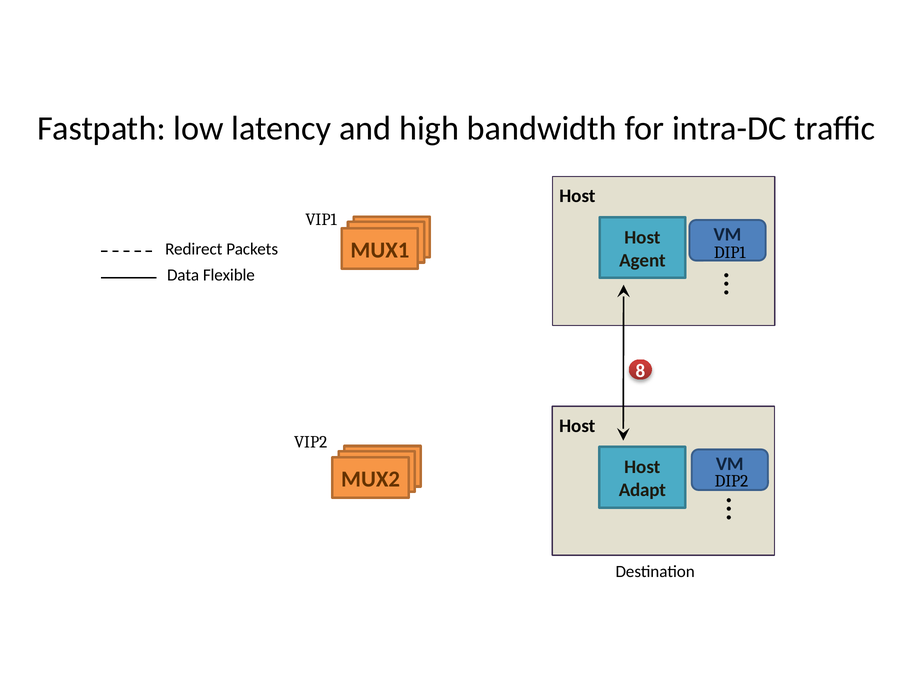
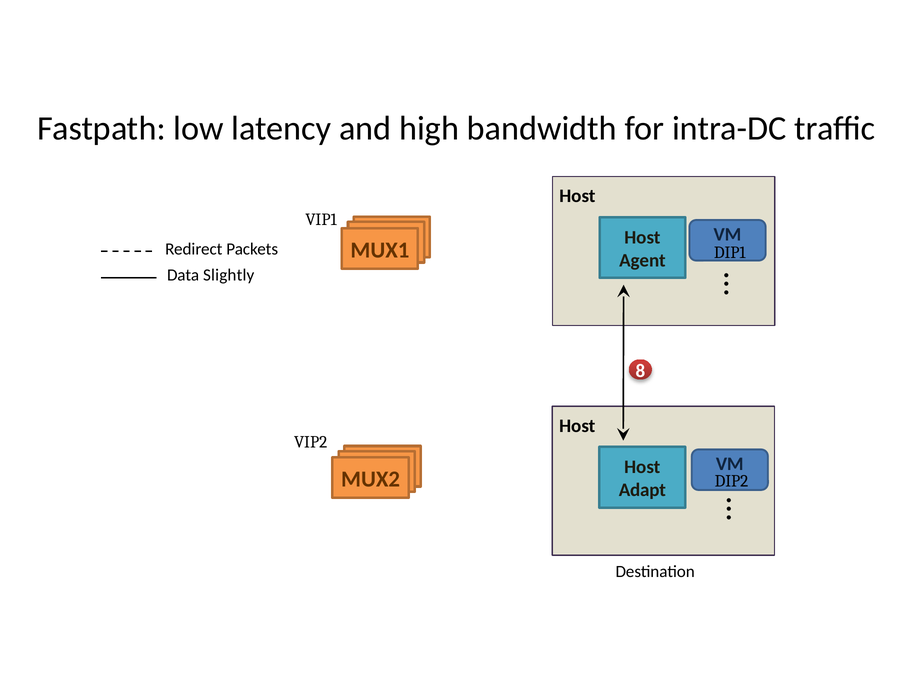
Flexible: Flexible -> Slightly
